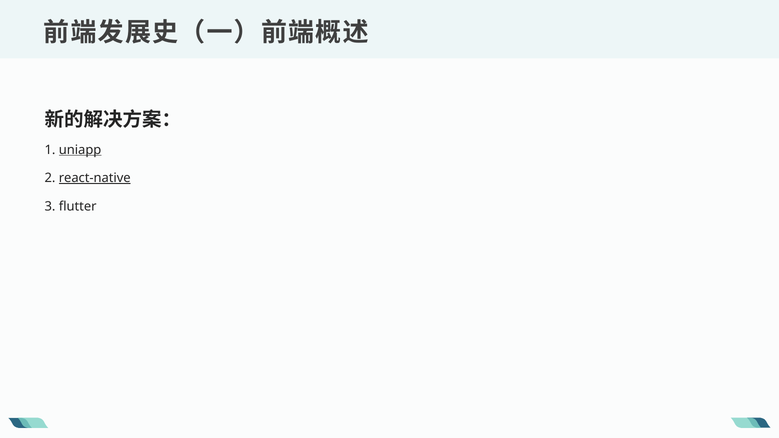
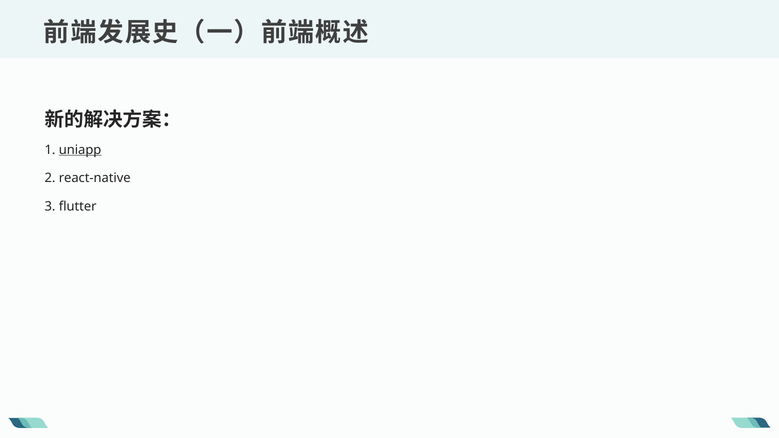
react-native underline: present -> none
